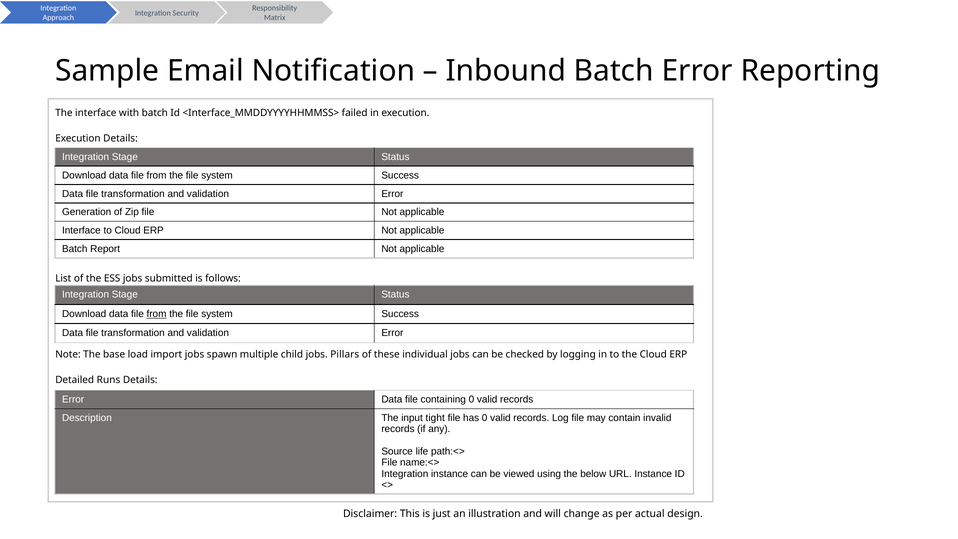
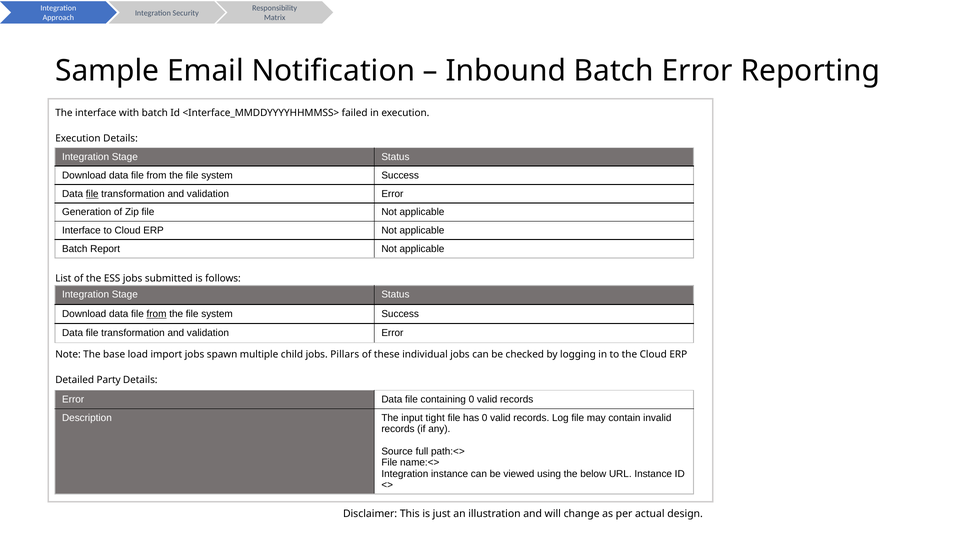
file at (92, 194) underline: none -> present
Runs: Runs -> Party
life: life -> full
